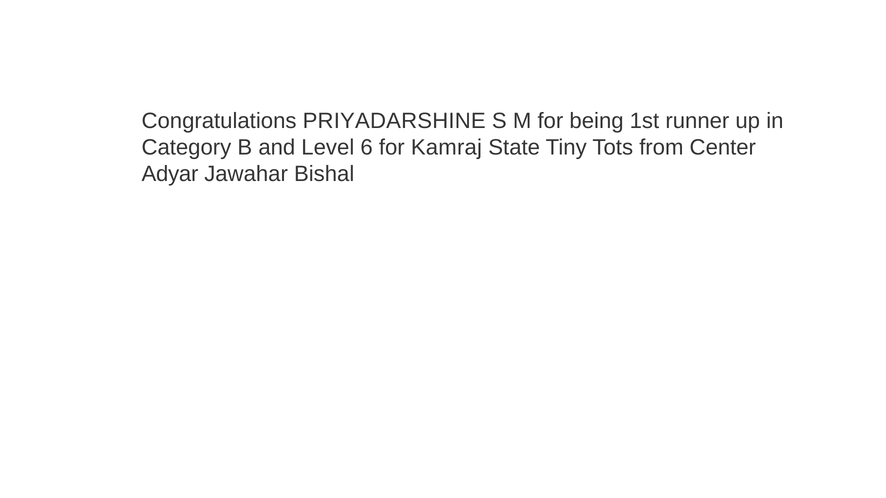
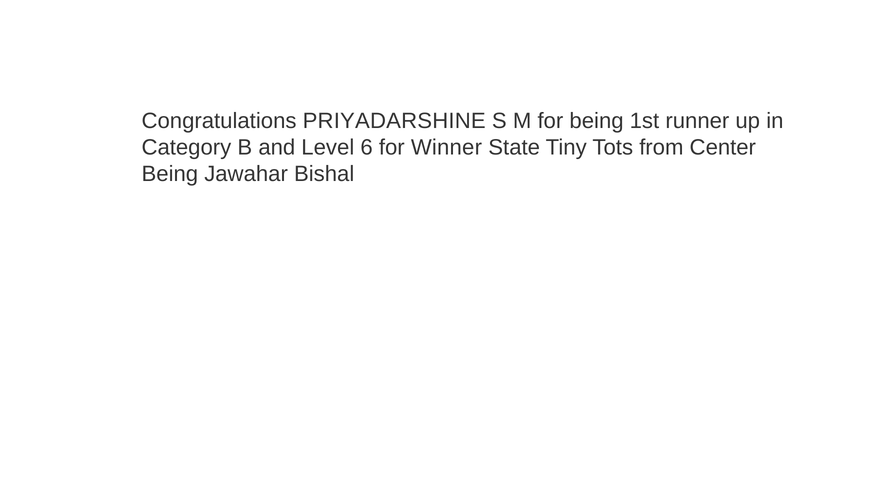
Kamraj: Kamraj -> Winner
Adyar at (170, 174): Adyar -> Being
